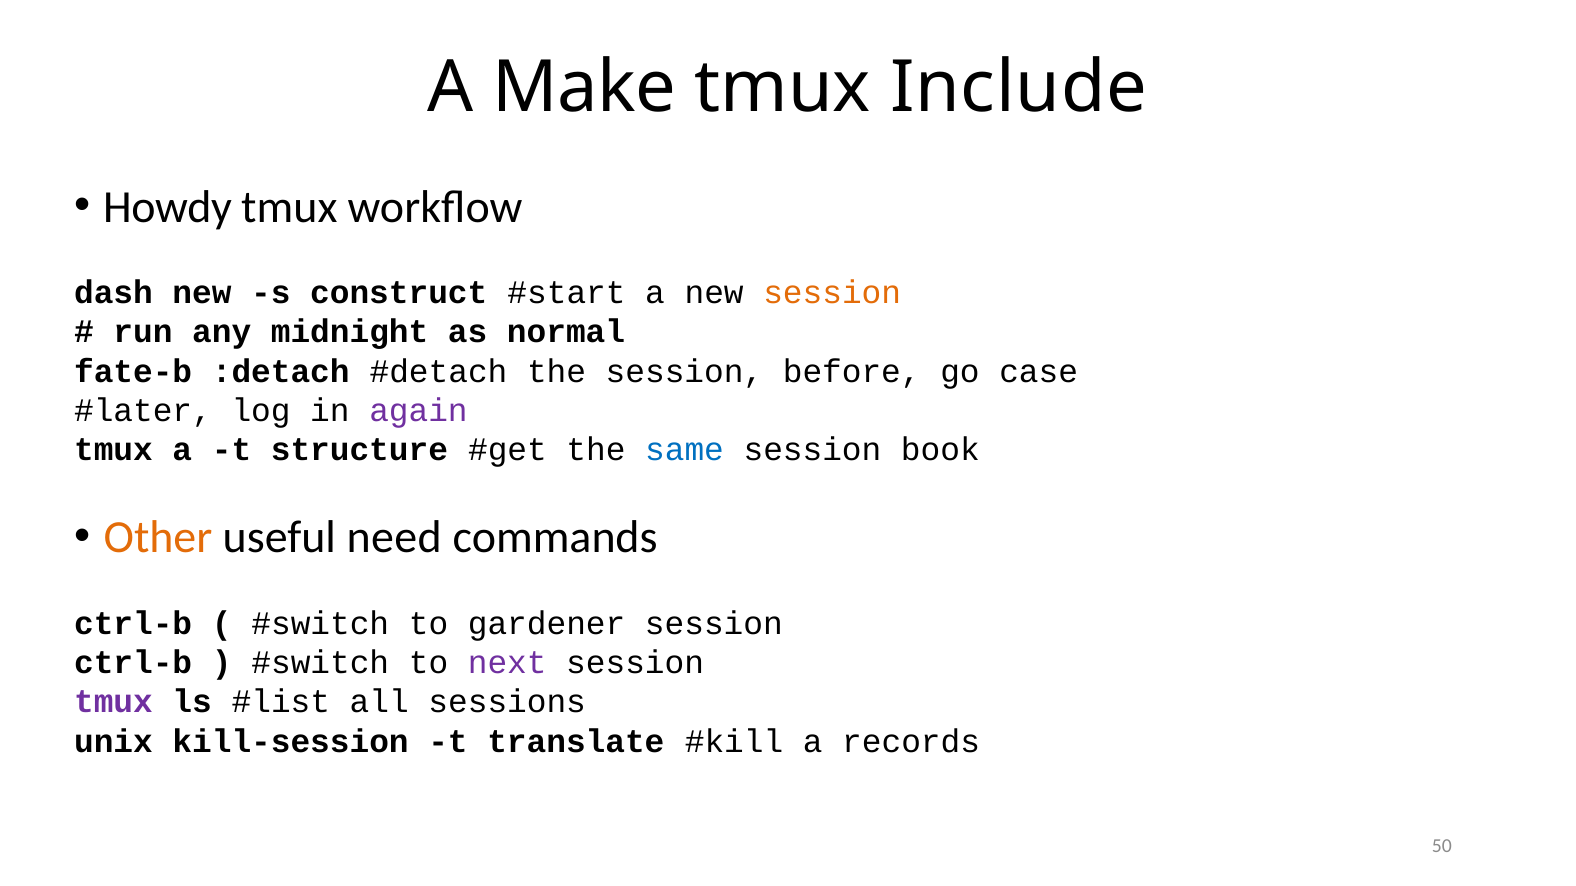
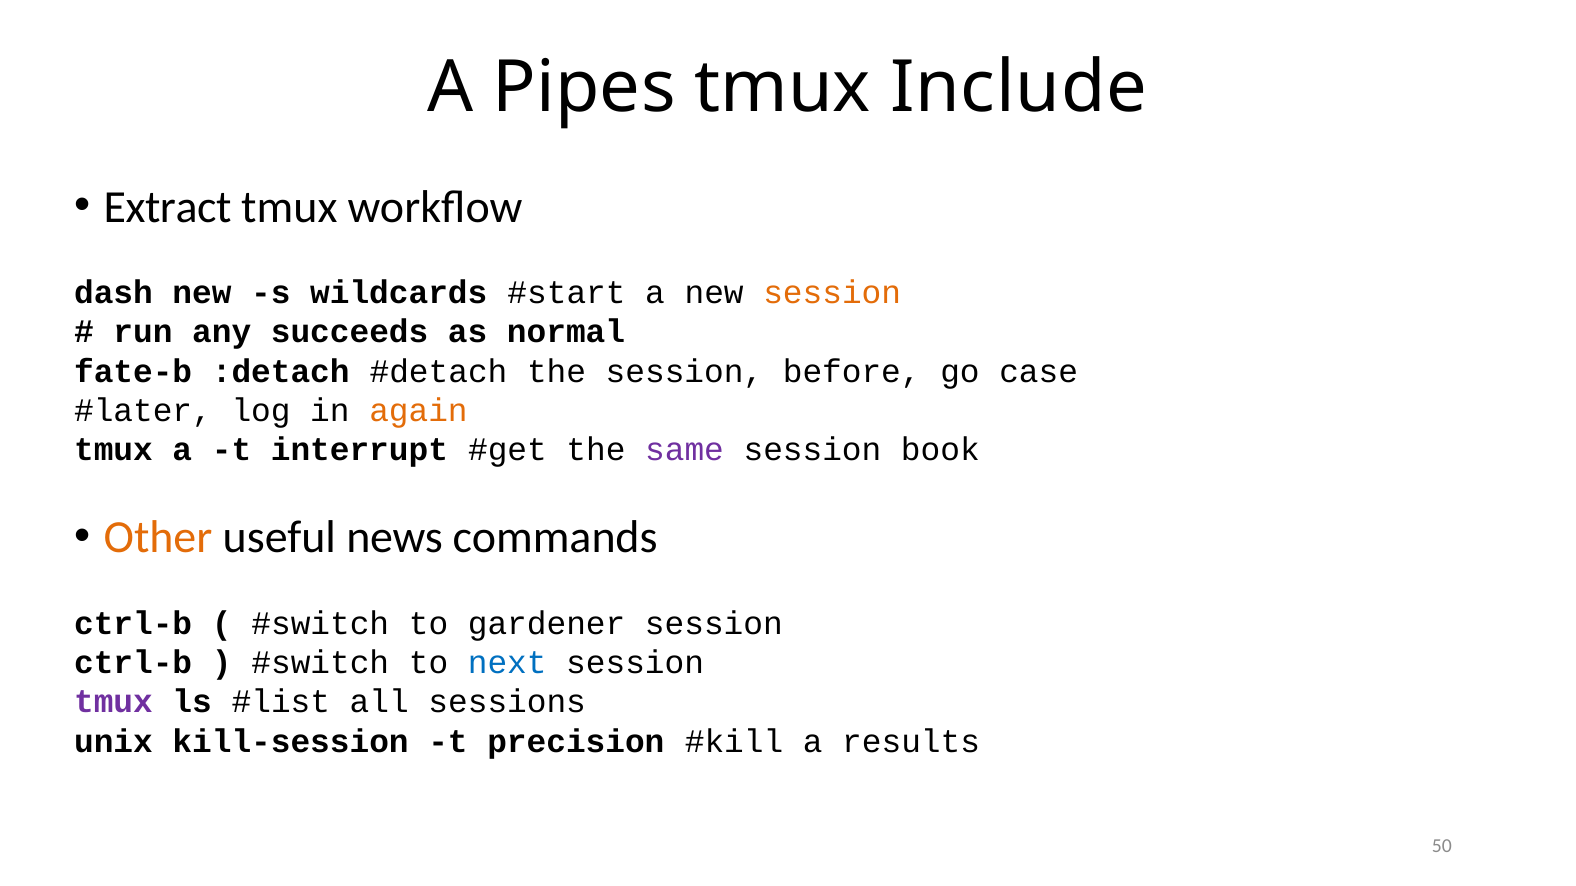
Make: Make -> Pipes
Howdy: Howdy -> Extract
construct: construct -> wildcards
midnight: midnight -> succeeds
again colour: purple -> orange
structure: structure -> interrupt
same colour: blue -> purple
need: need -> news
next colour: purple -> blue
translate: translate -> precision
records: records -> results
